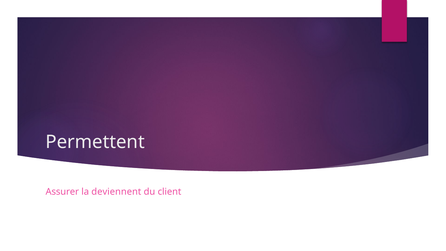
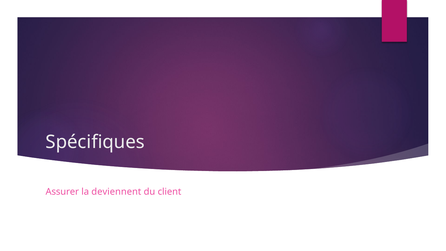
Permettent: Permettent -> Spécifiques
